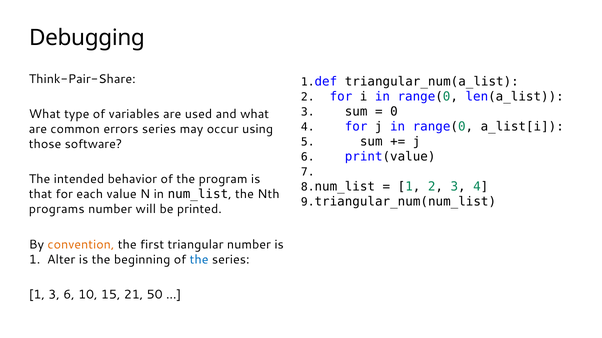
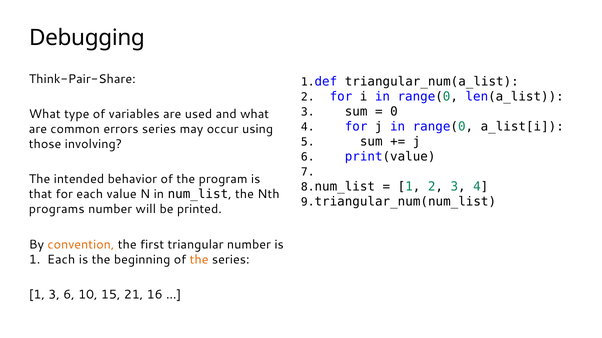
software: software -> involving
1 Alter: Alter -> Each
the at (199, 260) colour: blue -> orange
50: 50 -> 16
